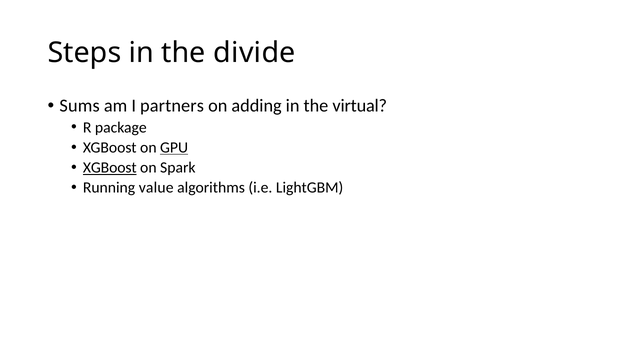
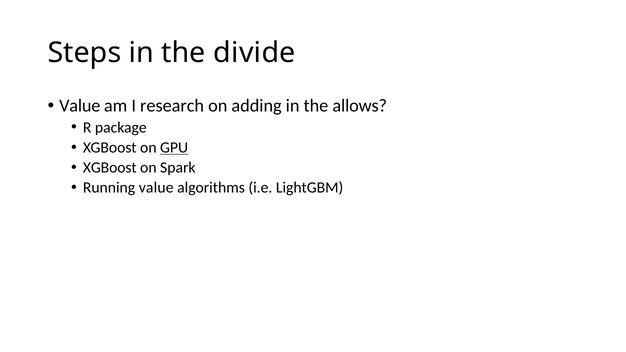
Sums at (80, 106): Sums -> Value
partners: partners -> research
virtual: virtual -> allows
XGBoost at (110, 168) underline: present -> none
